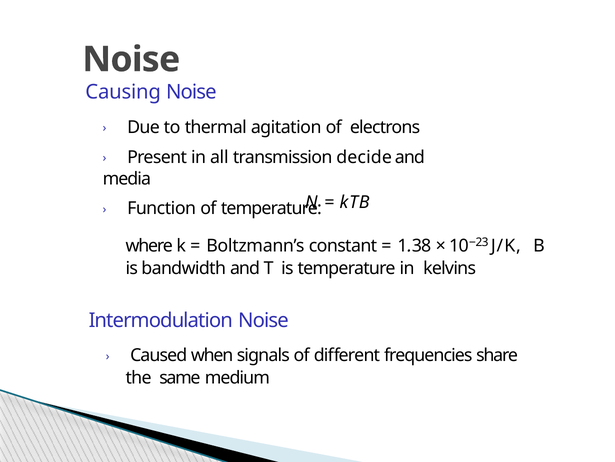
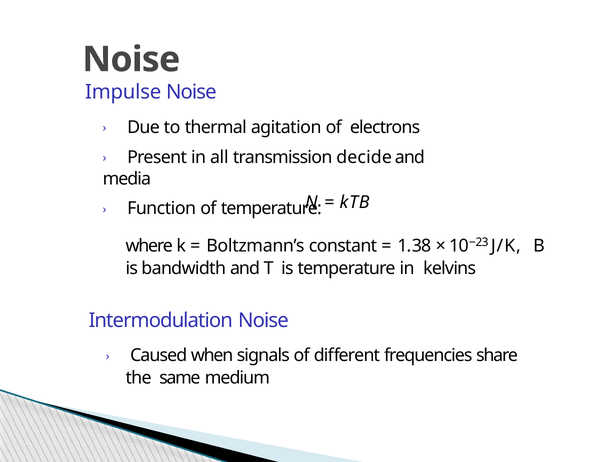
Causing: Causing -> Impulse
